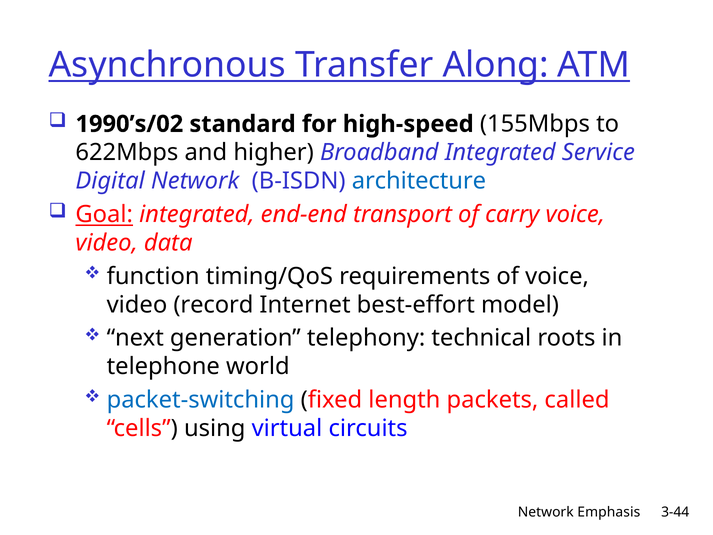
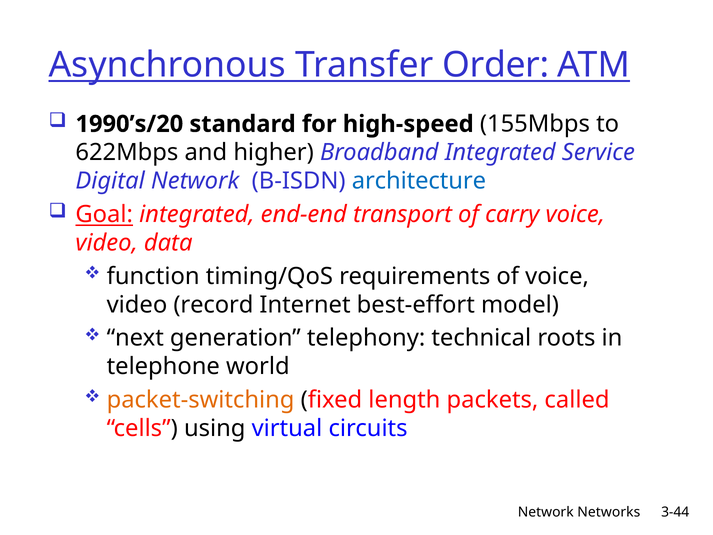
Along: Along -> Order
1990’s/02: 1990’s/02 -> 1990’s/20
packet-switching colour: blue -> orange
Emphasis: Emphasis -> Networks
